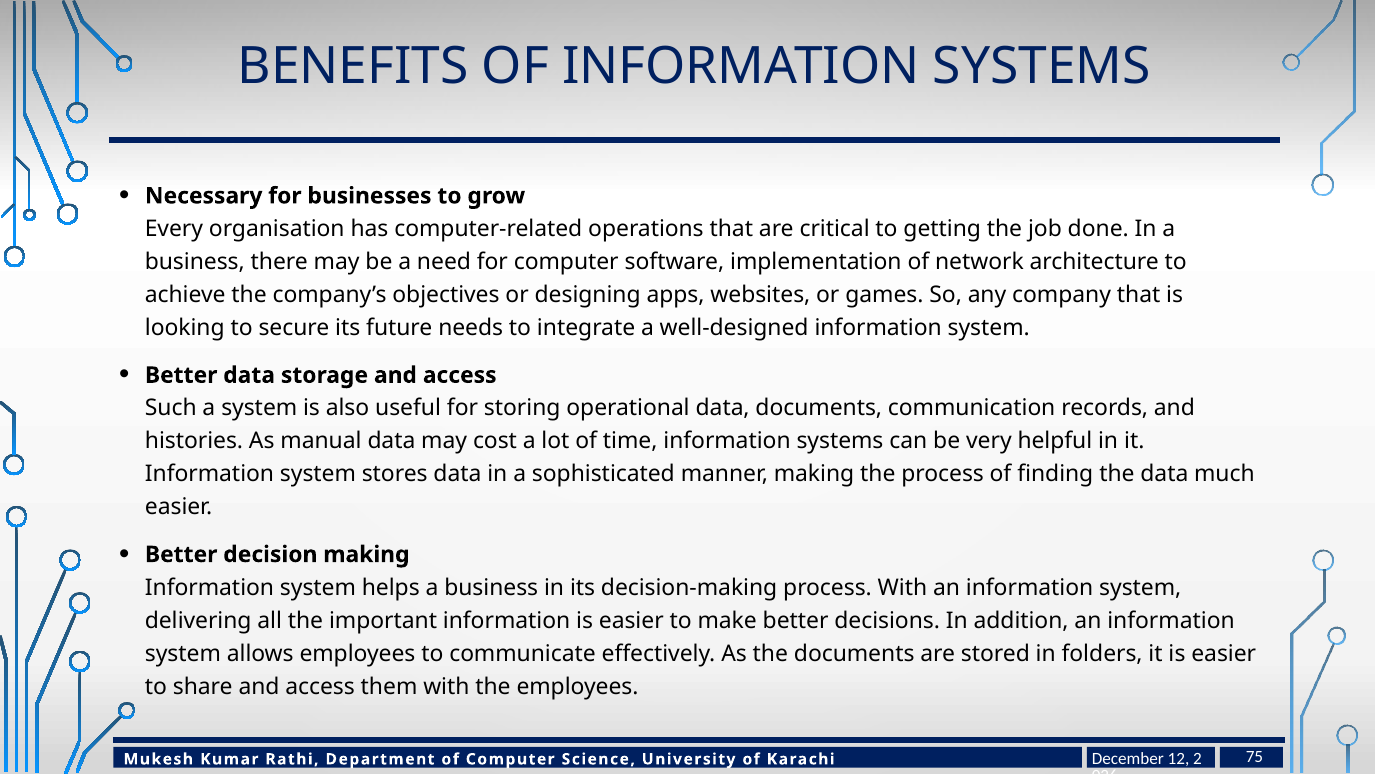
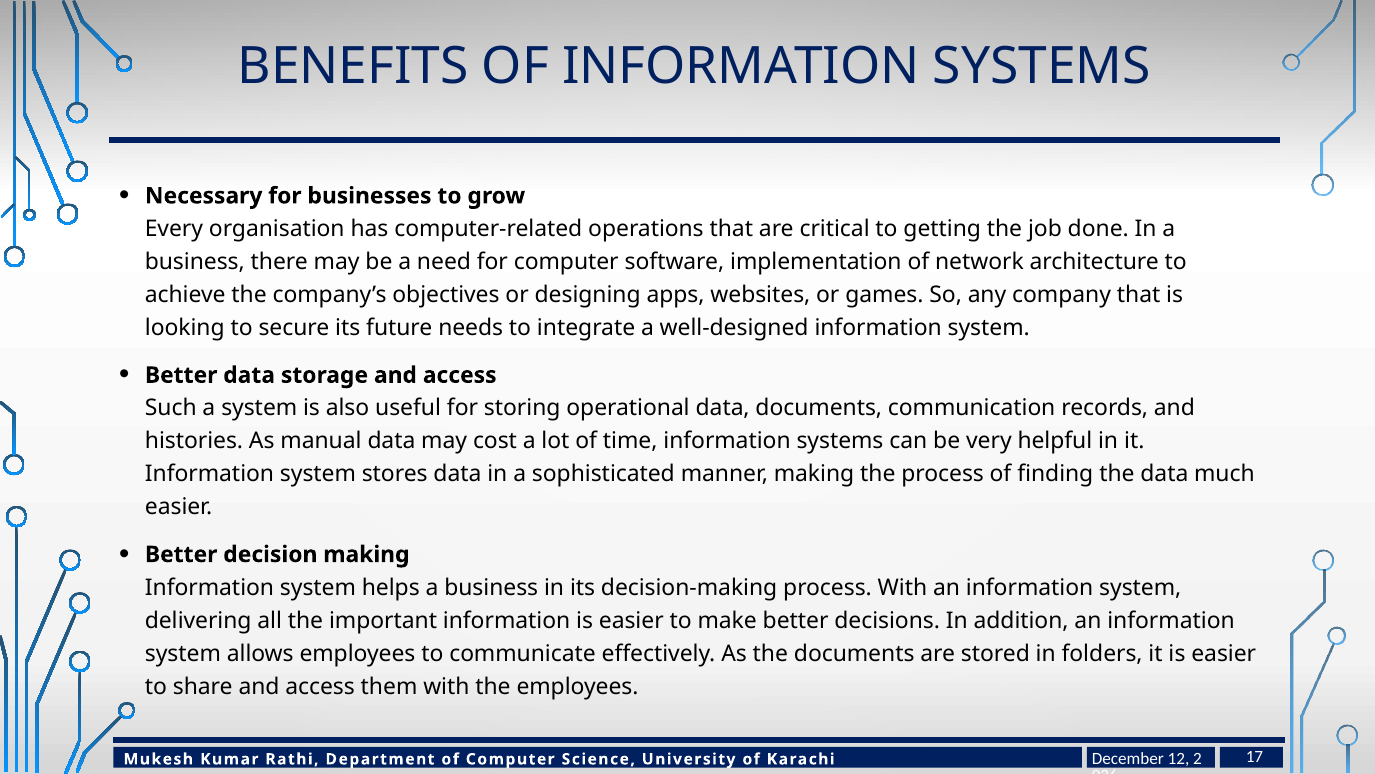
75: 75 -> 17
